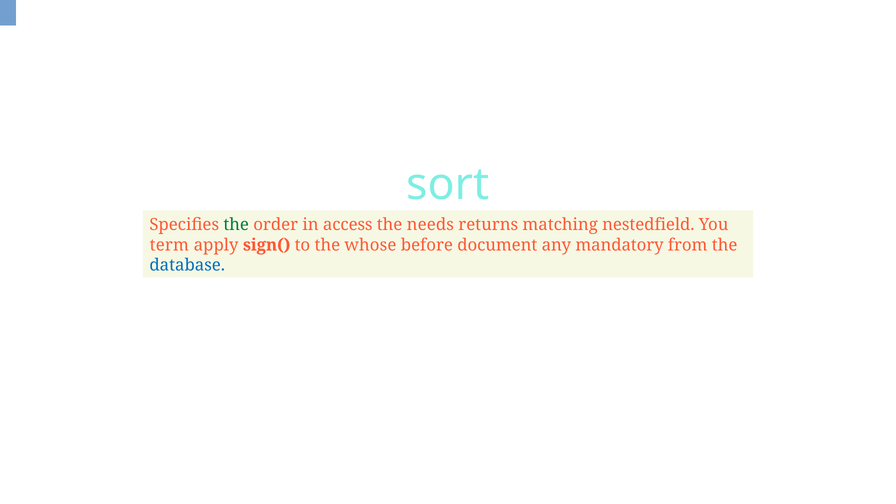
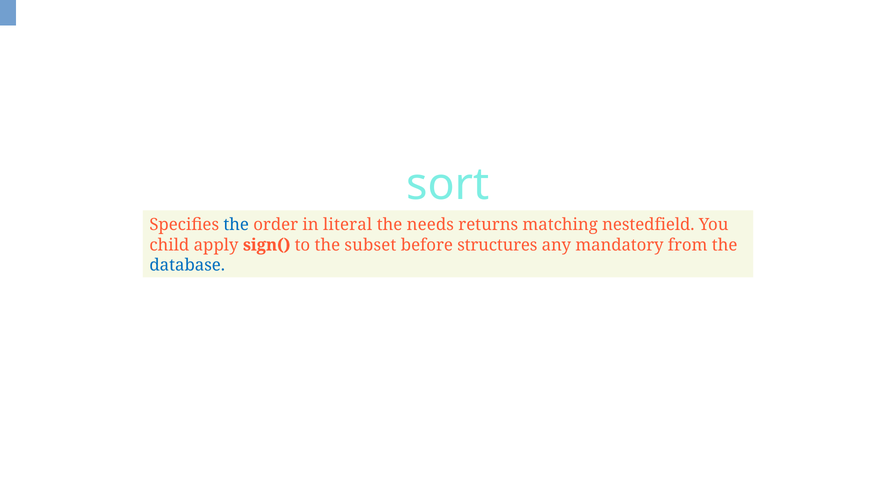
the at (236, 225) colour: green -> blue
access: access -> literal
term: term -> child
whose: whose -> subset
document: document -> structures
